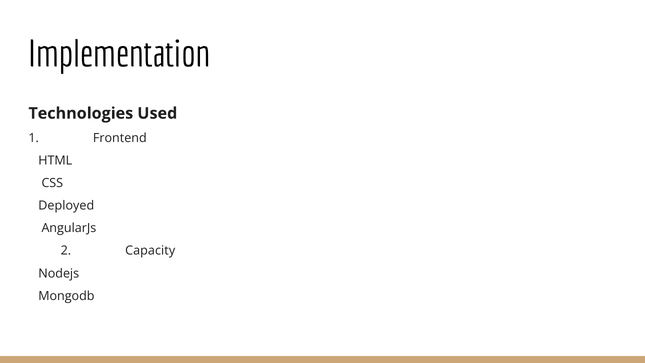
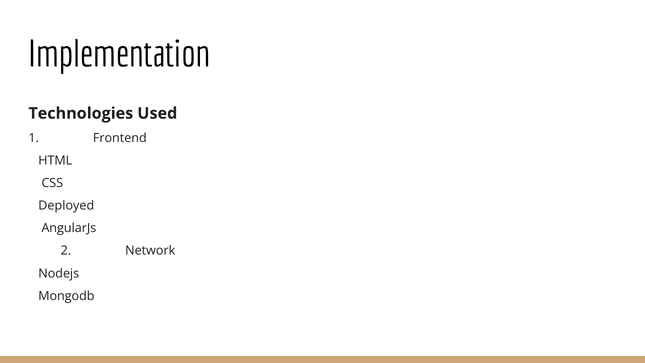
Capacity: Capacity -> Network
